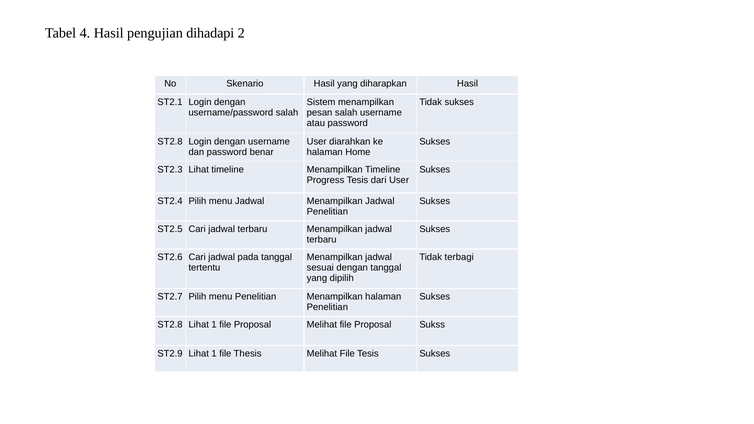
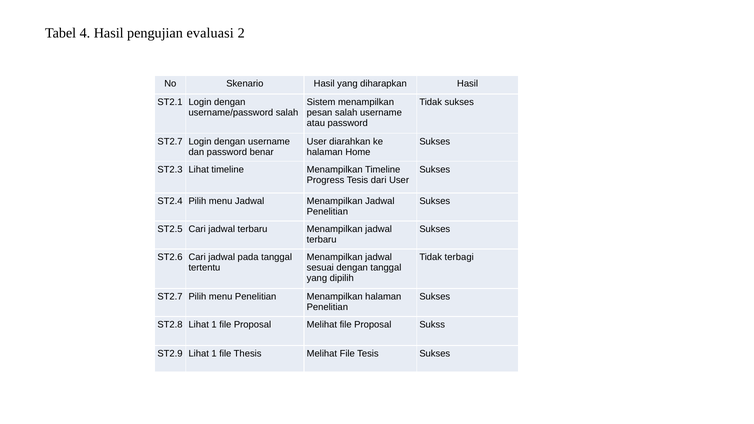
dihadapi: dihadapi -> evaluasi
ST2.8 at (170, 142): ST2.8 -> ST2.7
